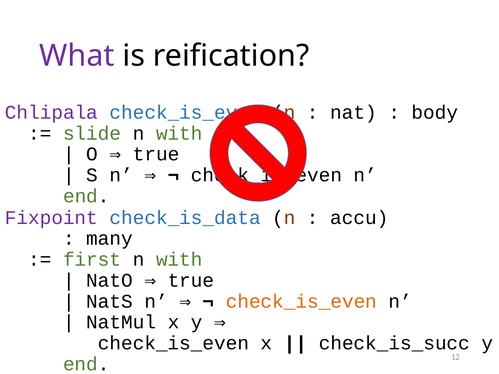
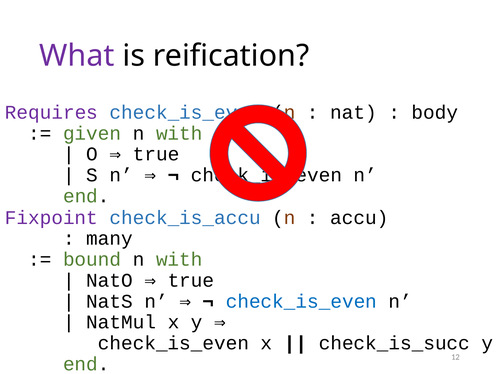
Chlipala: Chlipala -> Requires
slide: slide -> given
check_is_data: check_is_data -> check_is_accu
first: first -> bound
check_is_even at (301, 302) colour: orange -> blue
